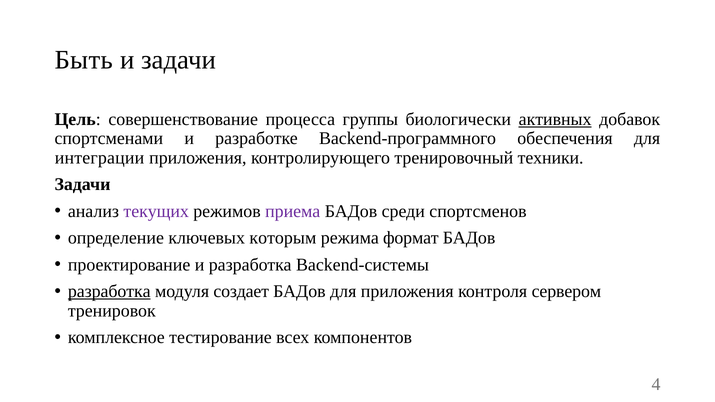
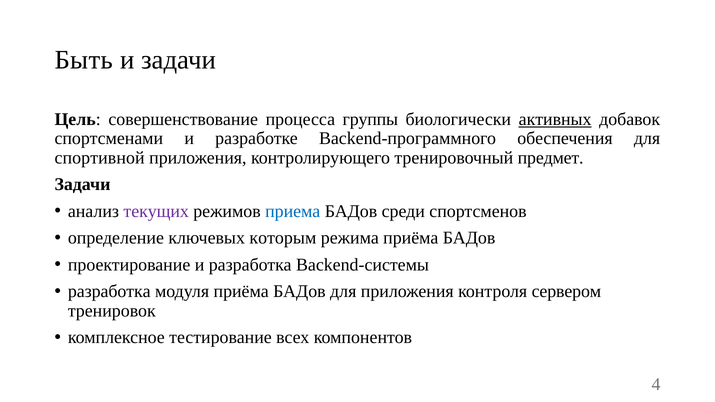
интеграции: интеграции -> спортивной
техники: техники -> предмет
приема colour: purple -> blue
режима формат: формат -> приёма
разработка at (109, 292) underline: present -> none
модуля создает: создает -> приёма
